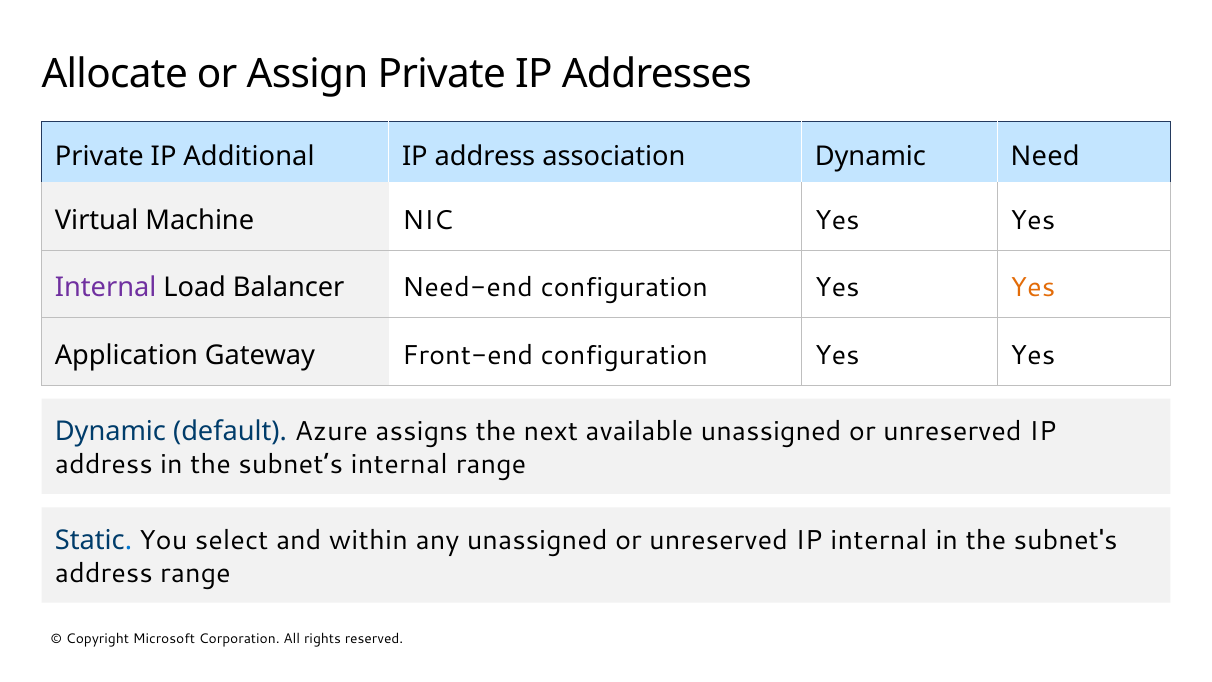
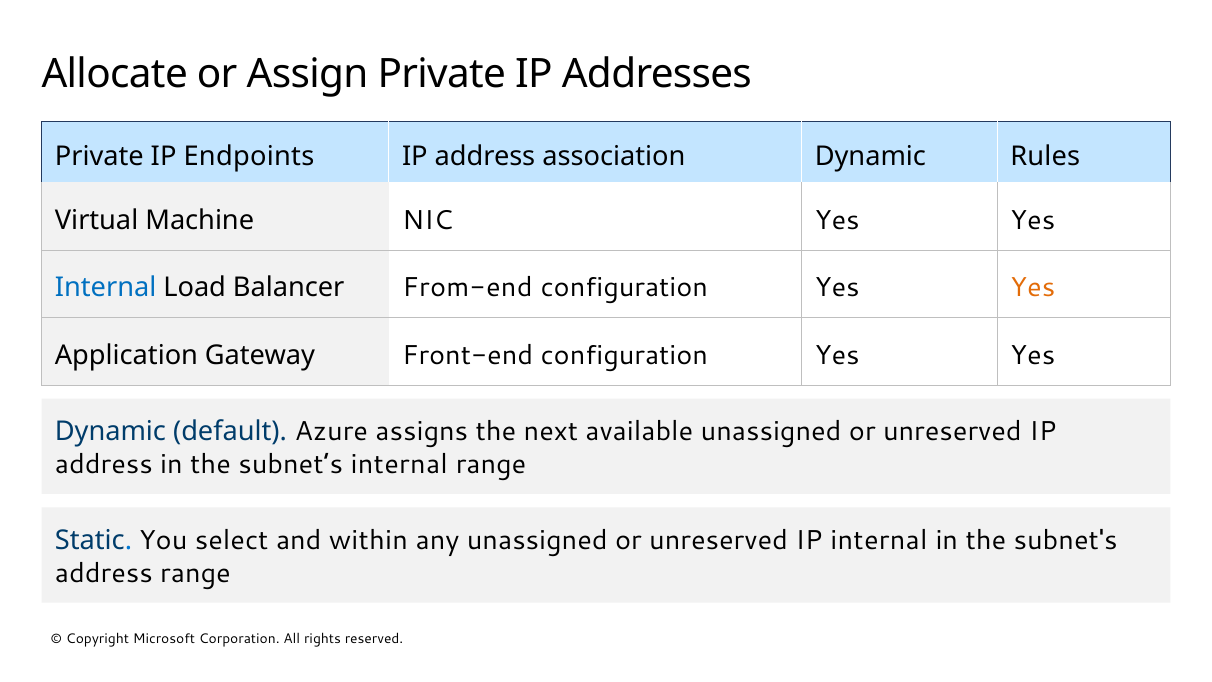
Additional: Additional -> Endpoints
Need: Need -> Rules
Internal at (106, 288) colour: purple -> blue
Need-end: Need-end -> From-end
